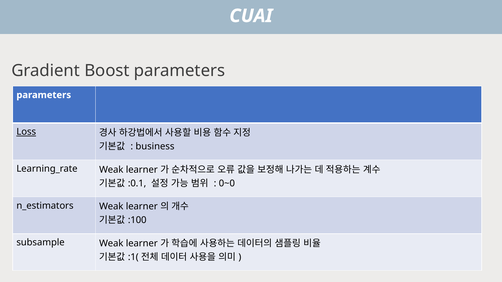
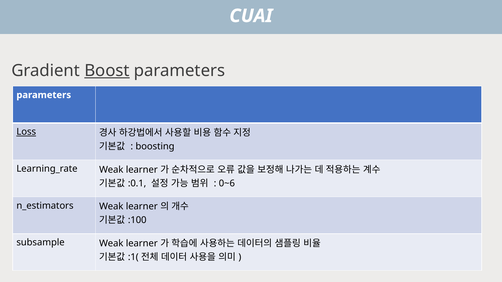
Boost underline: none -> present
business: business -> boosting
0~0: 0~0 -> 0~6
